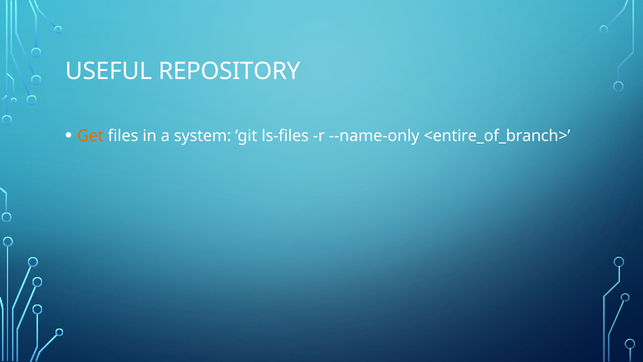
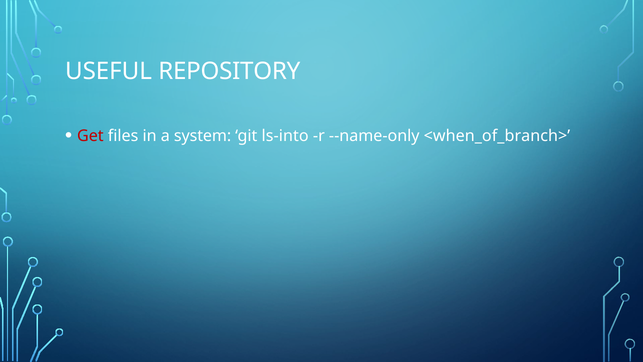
Get colour: orange -> red
ls-files: ls-files -> ls-into
<entire_of_branch>: <entire_of_branch> -> <when_of_branch>
